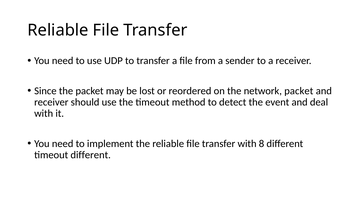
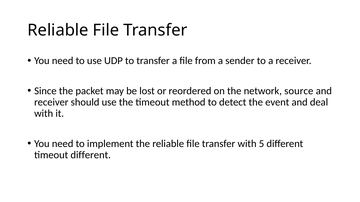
network packet: packet -> source
8: 8 -> 5
